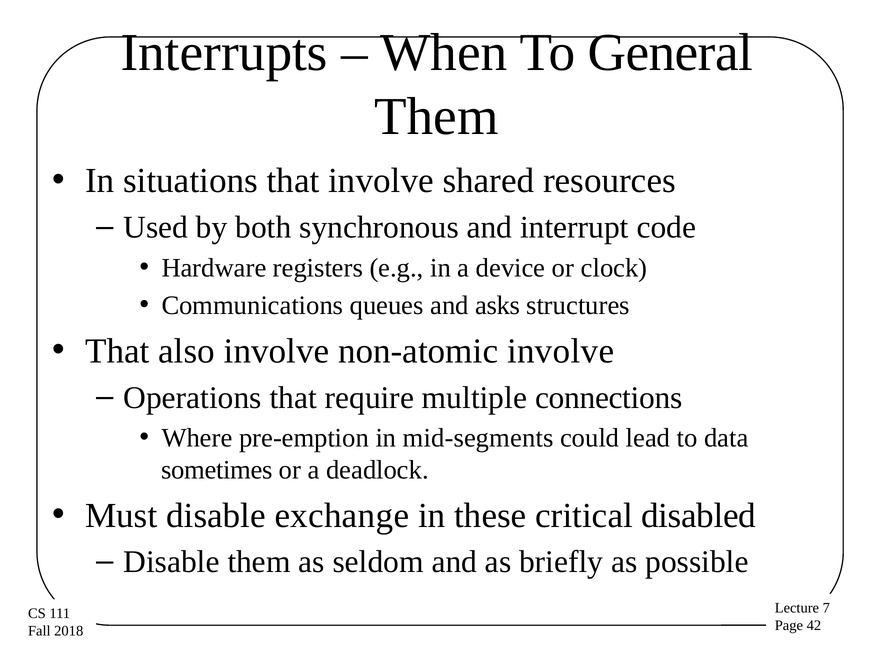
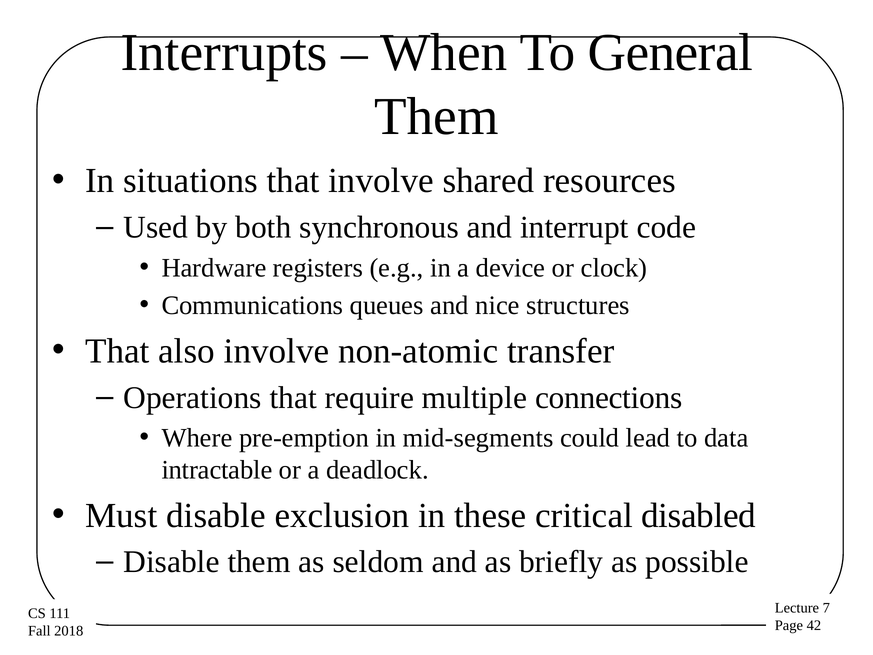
asks: asks -> nice
non-atomic involve: involve -> transfer
sometimes: sometimes -> intractable
exchange: exchange -> exclusion
